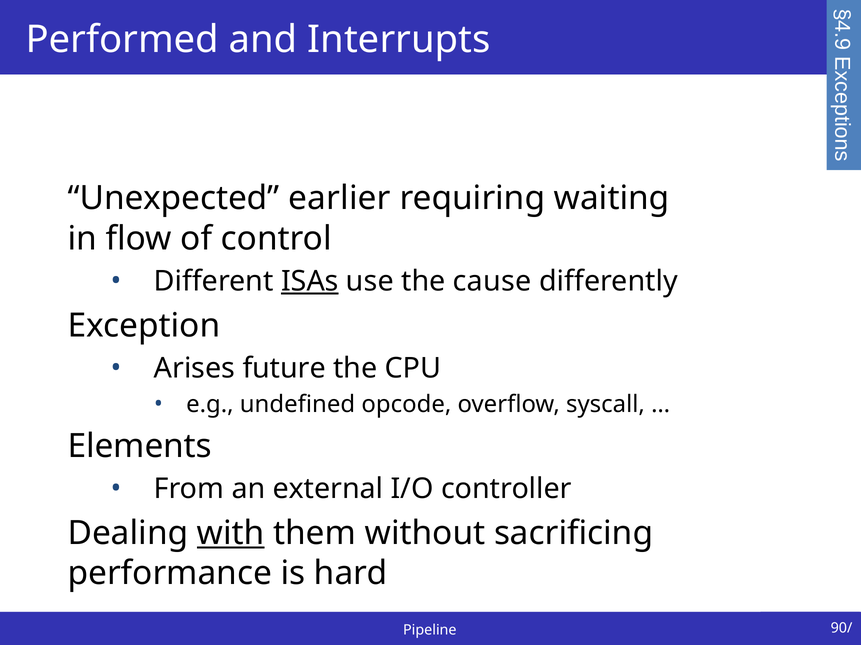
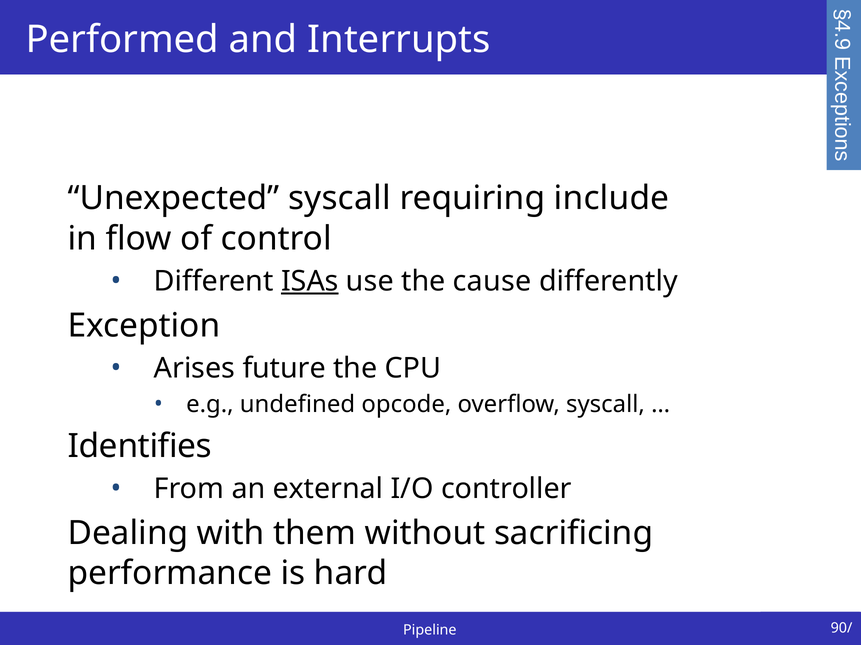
Unexpected earlier: earlier -> syscall
waiting: waiting -> include
Elements: Elements -> Identifies
with underline: present -> none
